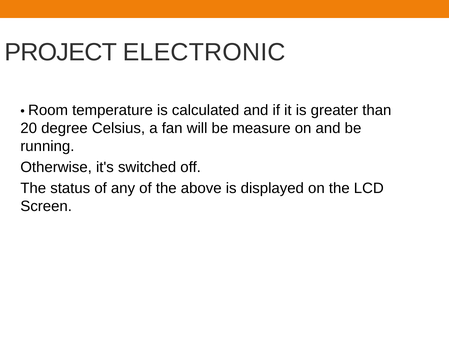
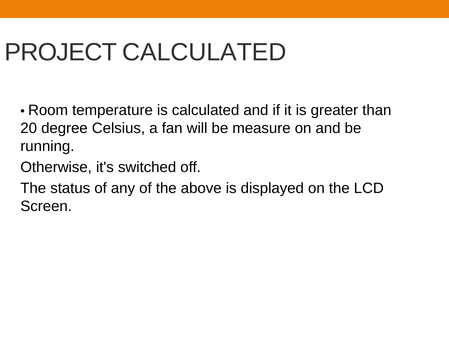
PROJECT ELECTRONIC: ELECTRONIC -> CALCULATED
